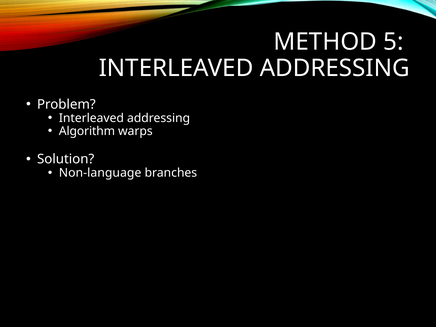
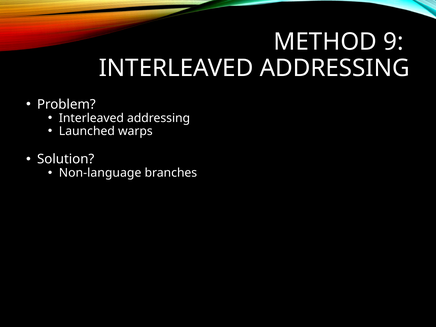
5: 5 -> 9
Algorithm: Algorithm -> Launched
